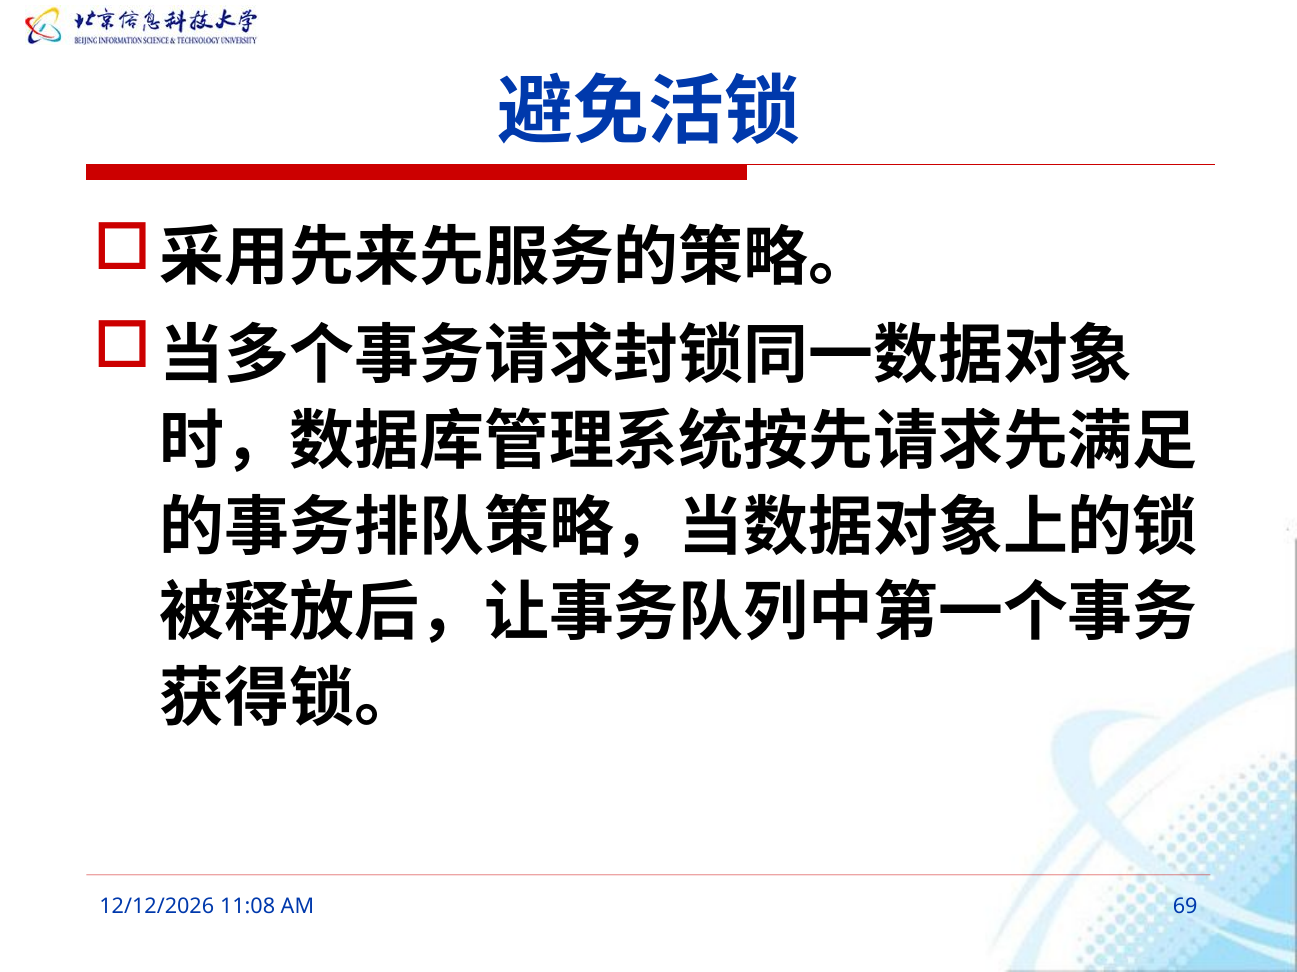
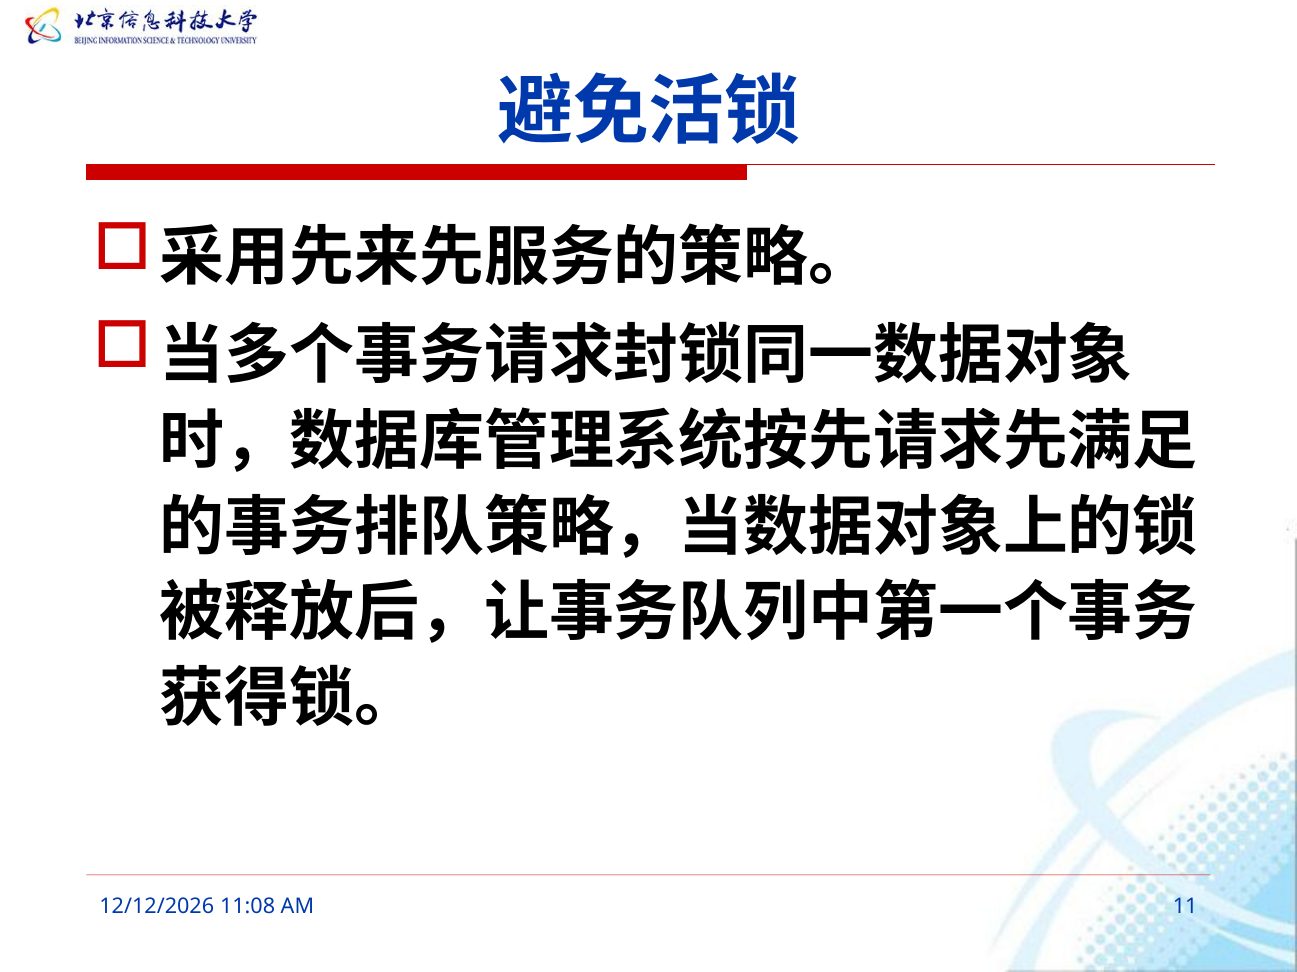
69: 69 -> 11
